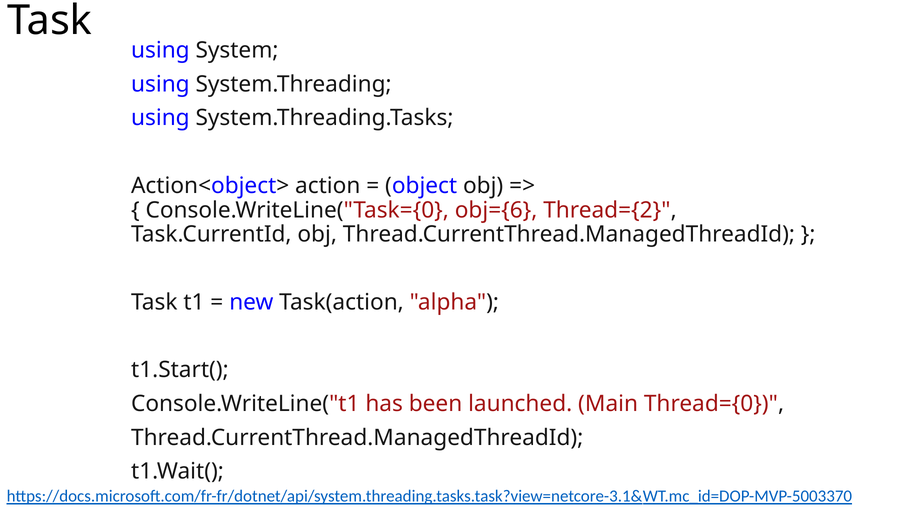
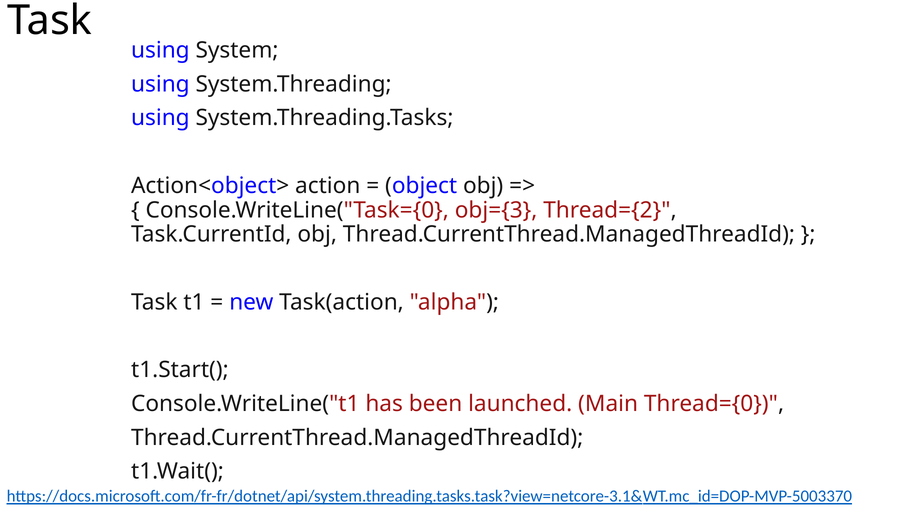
obj={6: obj={6 -> obj={3
